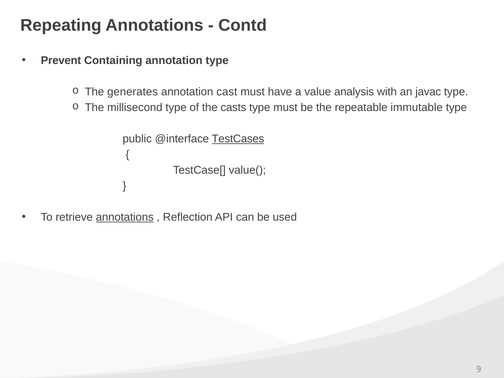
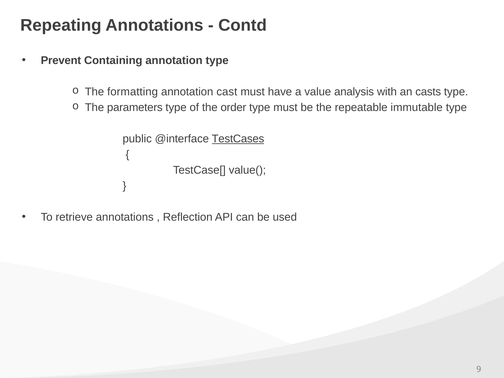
generates: generates -> formatting
javac: javac -> casts
millisecond: millisecond -> parameters
casts: casts -> order
annotations at (125, 217) underline: present -> none
